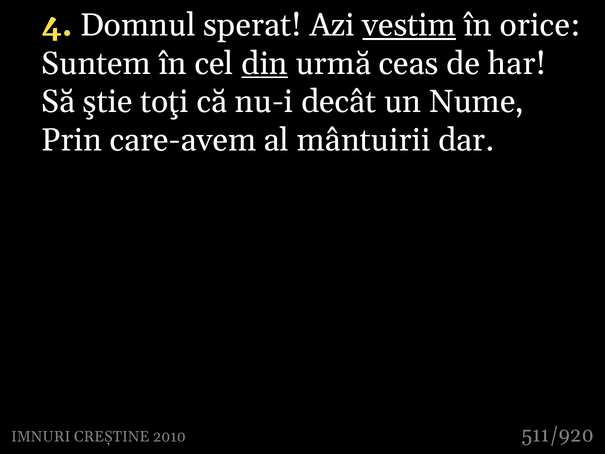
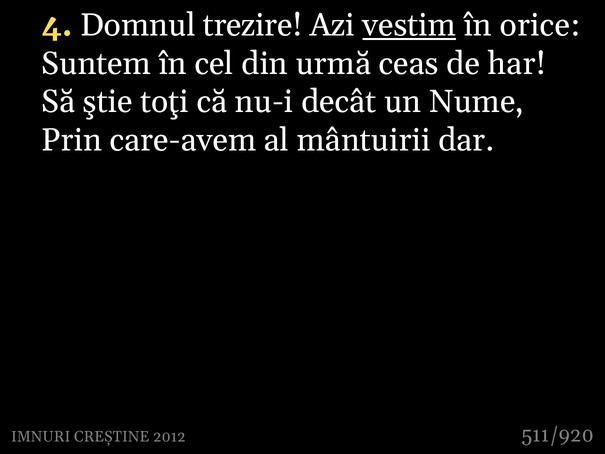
sperat: sperat -> trezire
din underline: present -> none
2010: 2010 -> 2012
